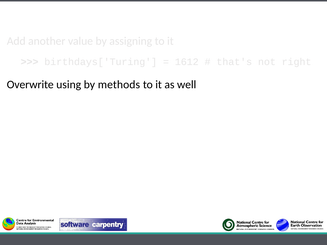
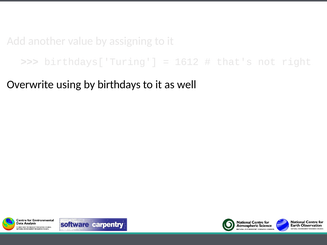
methods: methods -> birthdays
